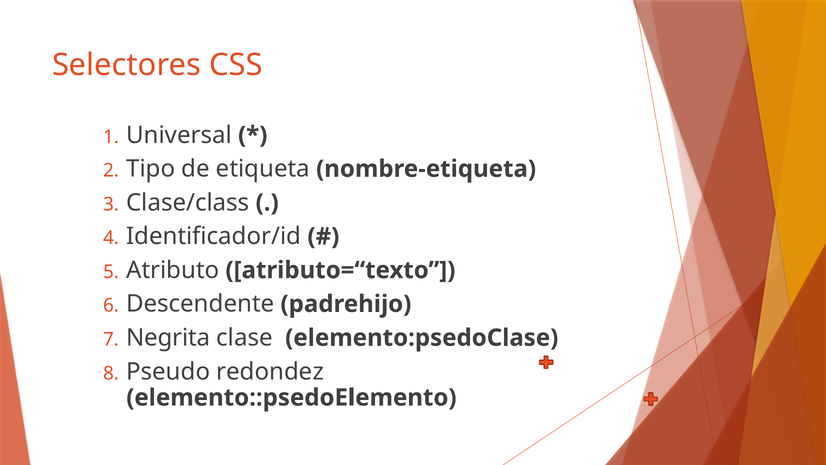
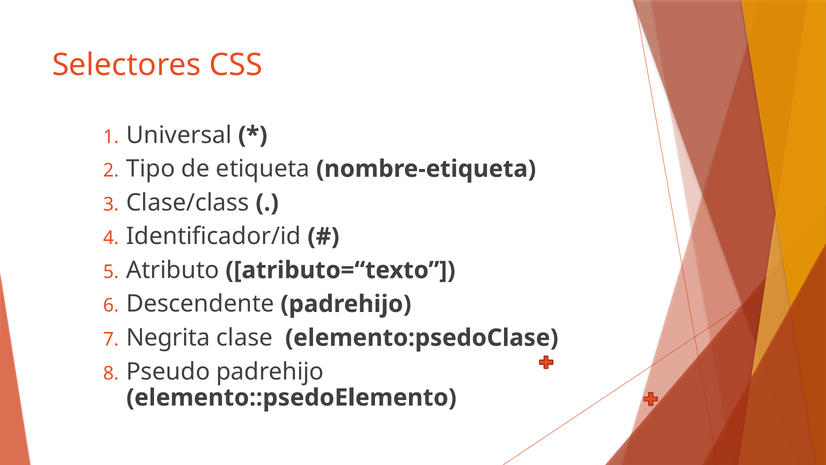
Pseudo redondez: redondez -> padrehijo
